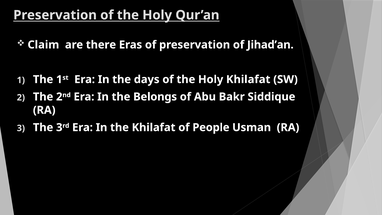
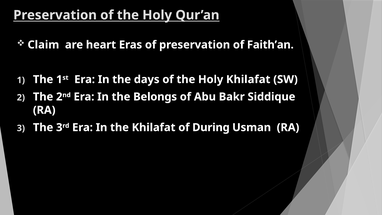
there: there -> heart
Jihad’an: Jihad’an -> Faith’an
People: People -> During
